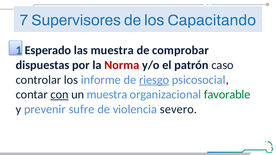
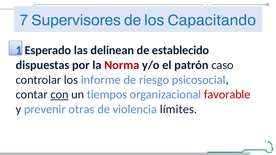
las muestra: muestra -> delinean
comprobar: comprobar -> establecido
riesgo underline: present -> none
un muestra: muestra -> tiempos
favorable colour: green -> red
sufre: sufre -> otras
severo: severo -> límites
